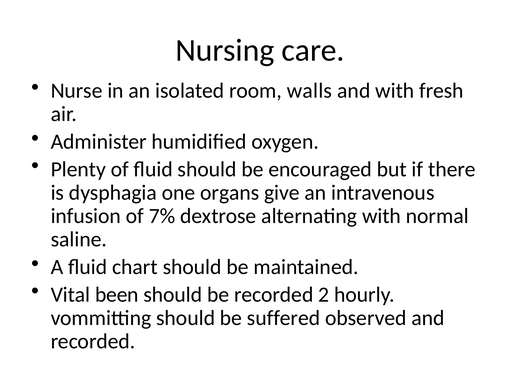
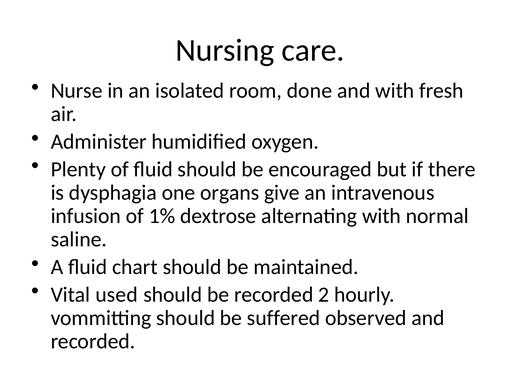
walls: walls -> done
7%: 7% -> 1%
been: been -> used
